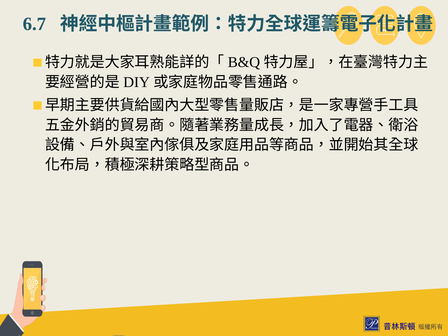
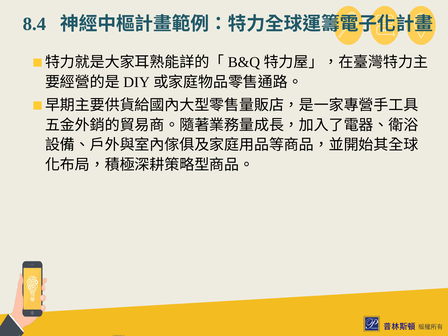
6.7: 6.7 -> 8.4
